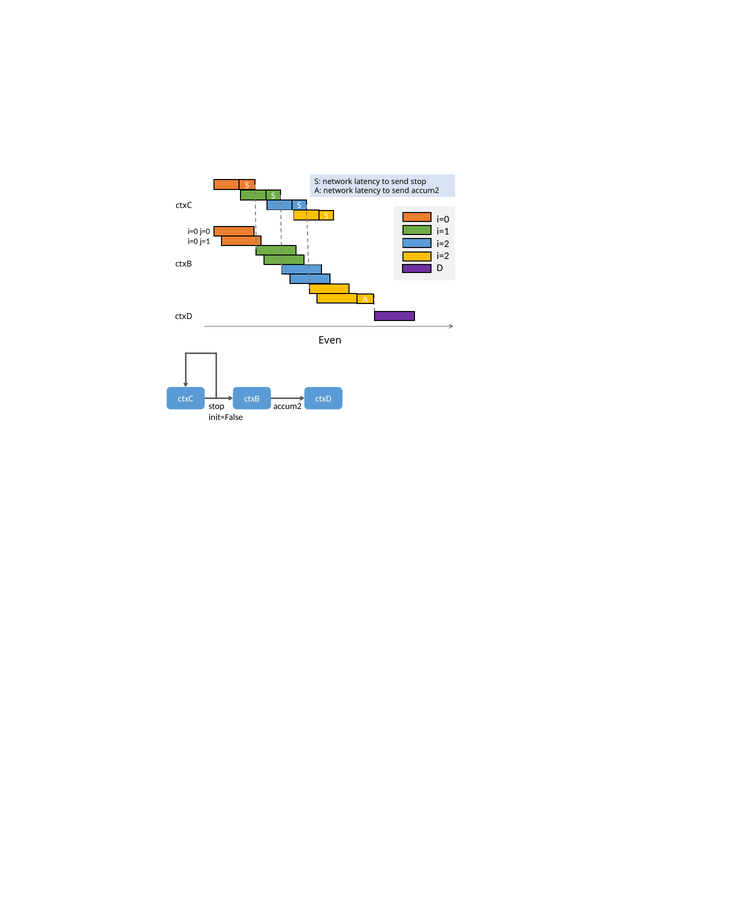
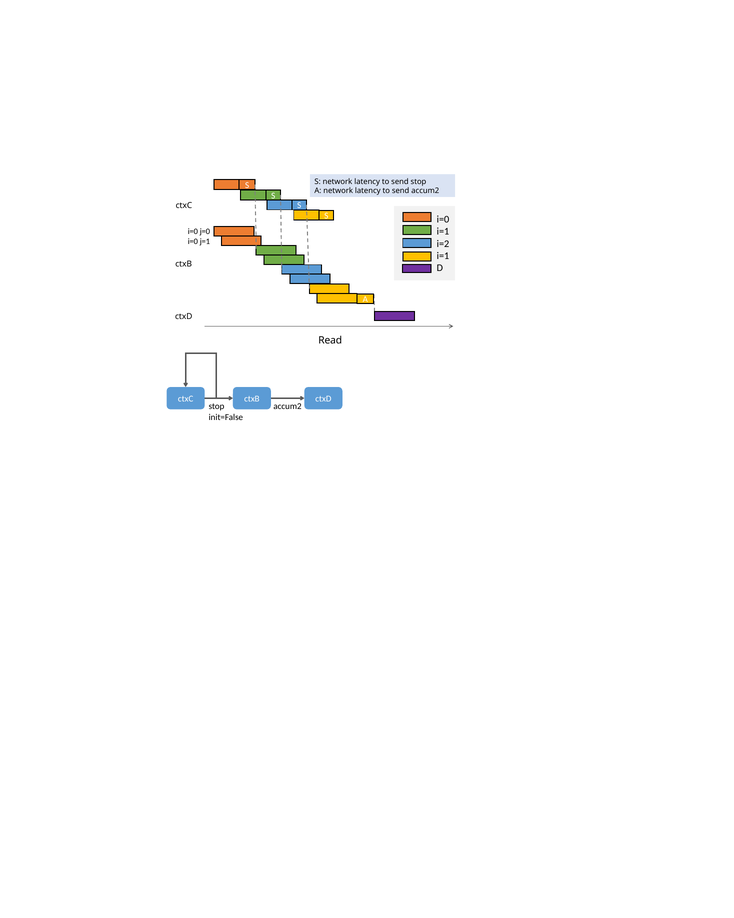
i=2 at (443, 256): i=2 -> i=1
Even: Even -> Read
